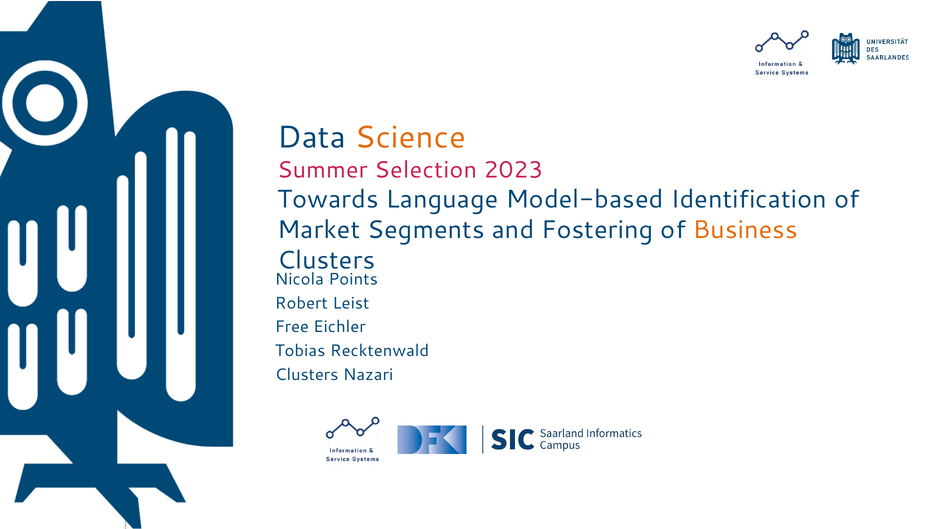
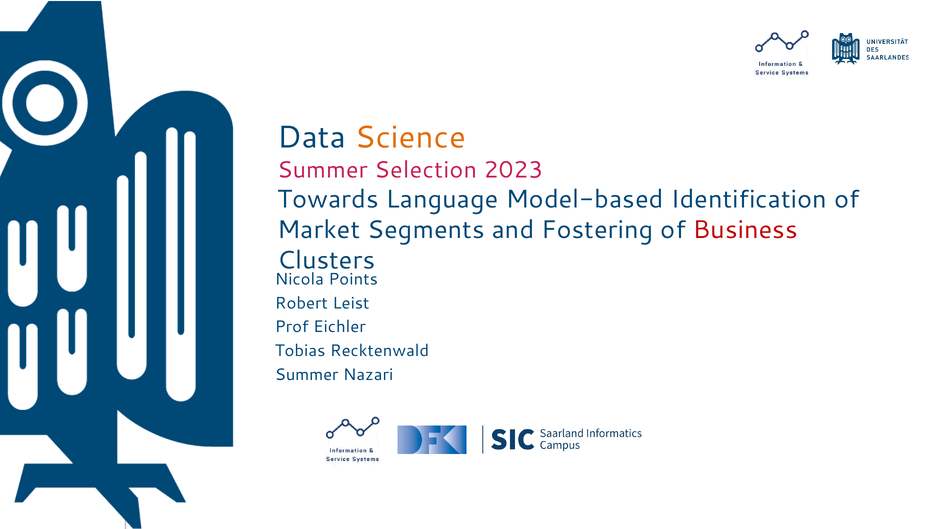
Business colour: orange -> red
Free: Free -> Prof
Clusters at (307, 375): Clusters -> Summer
